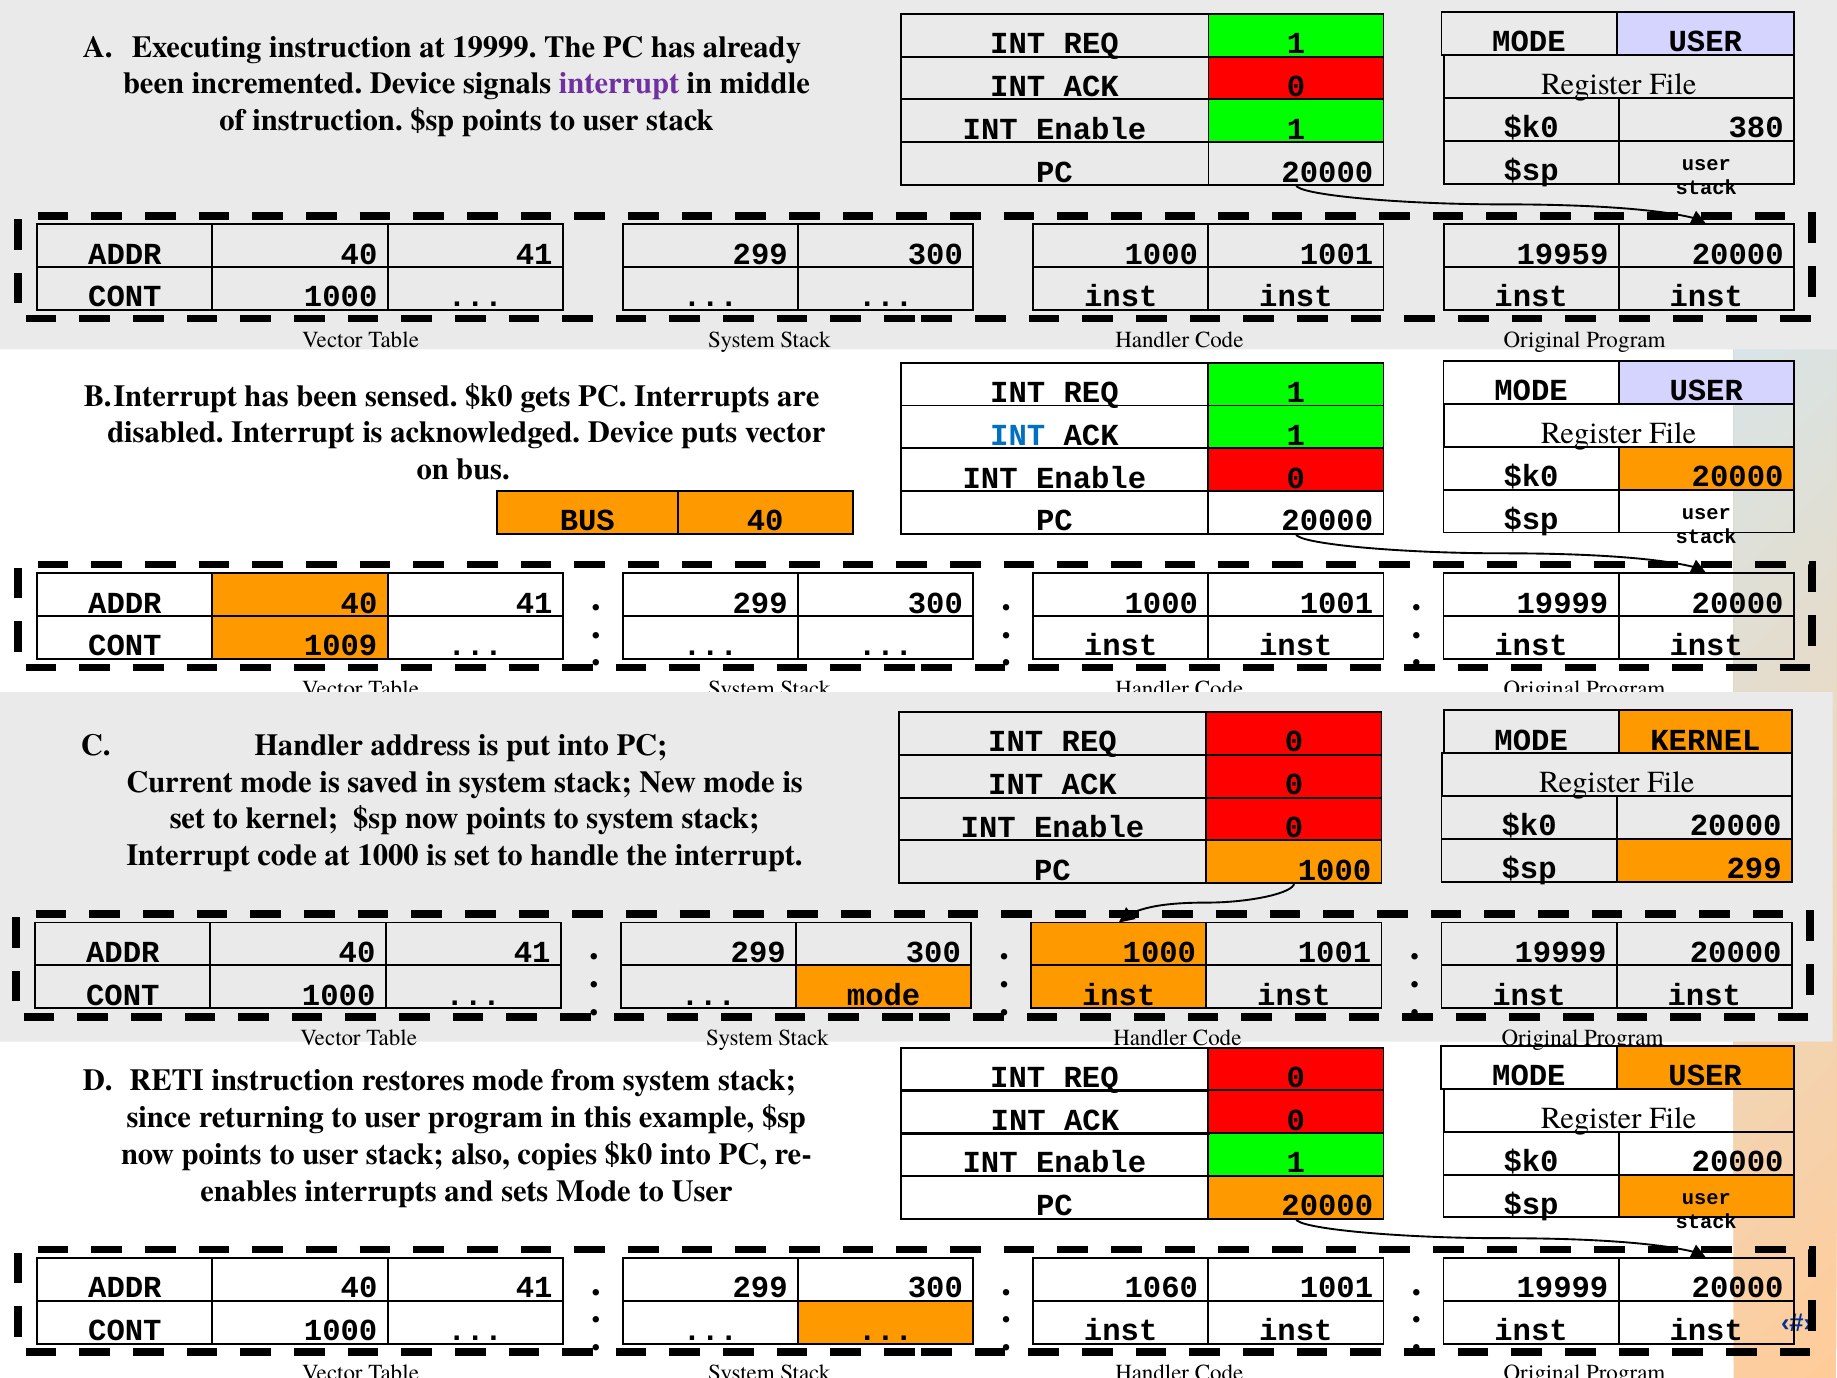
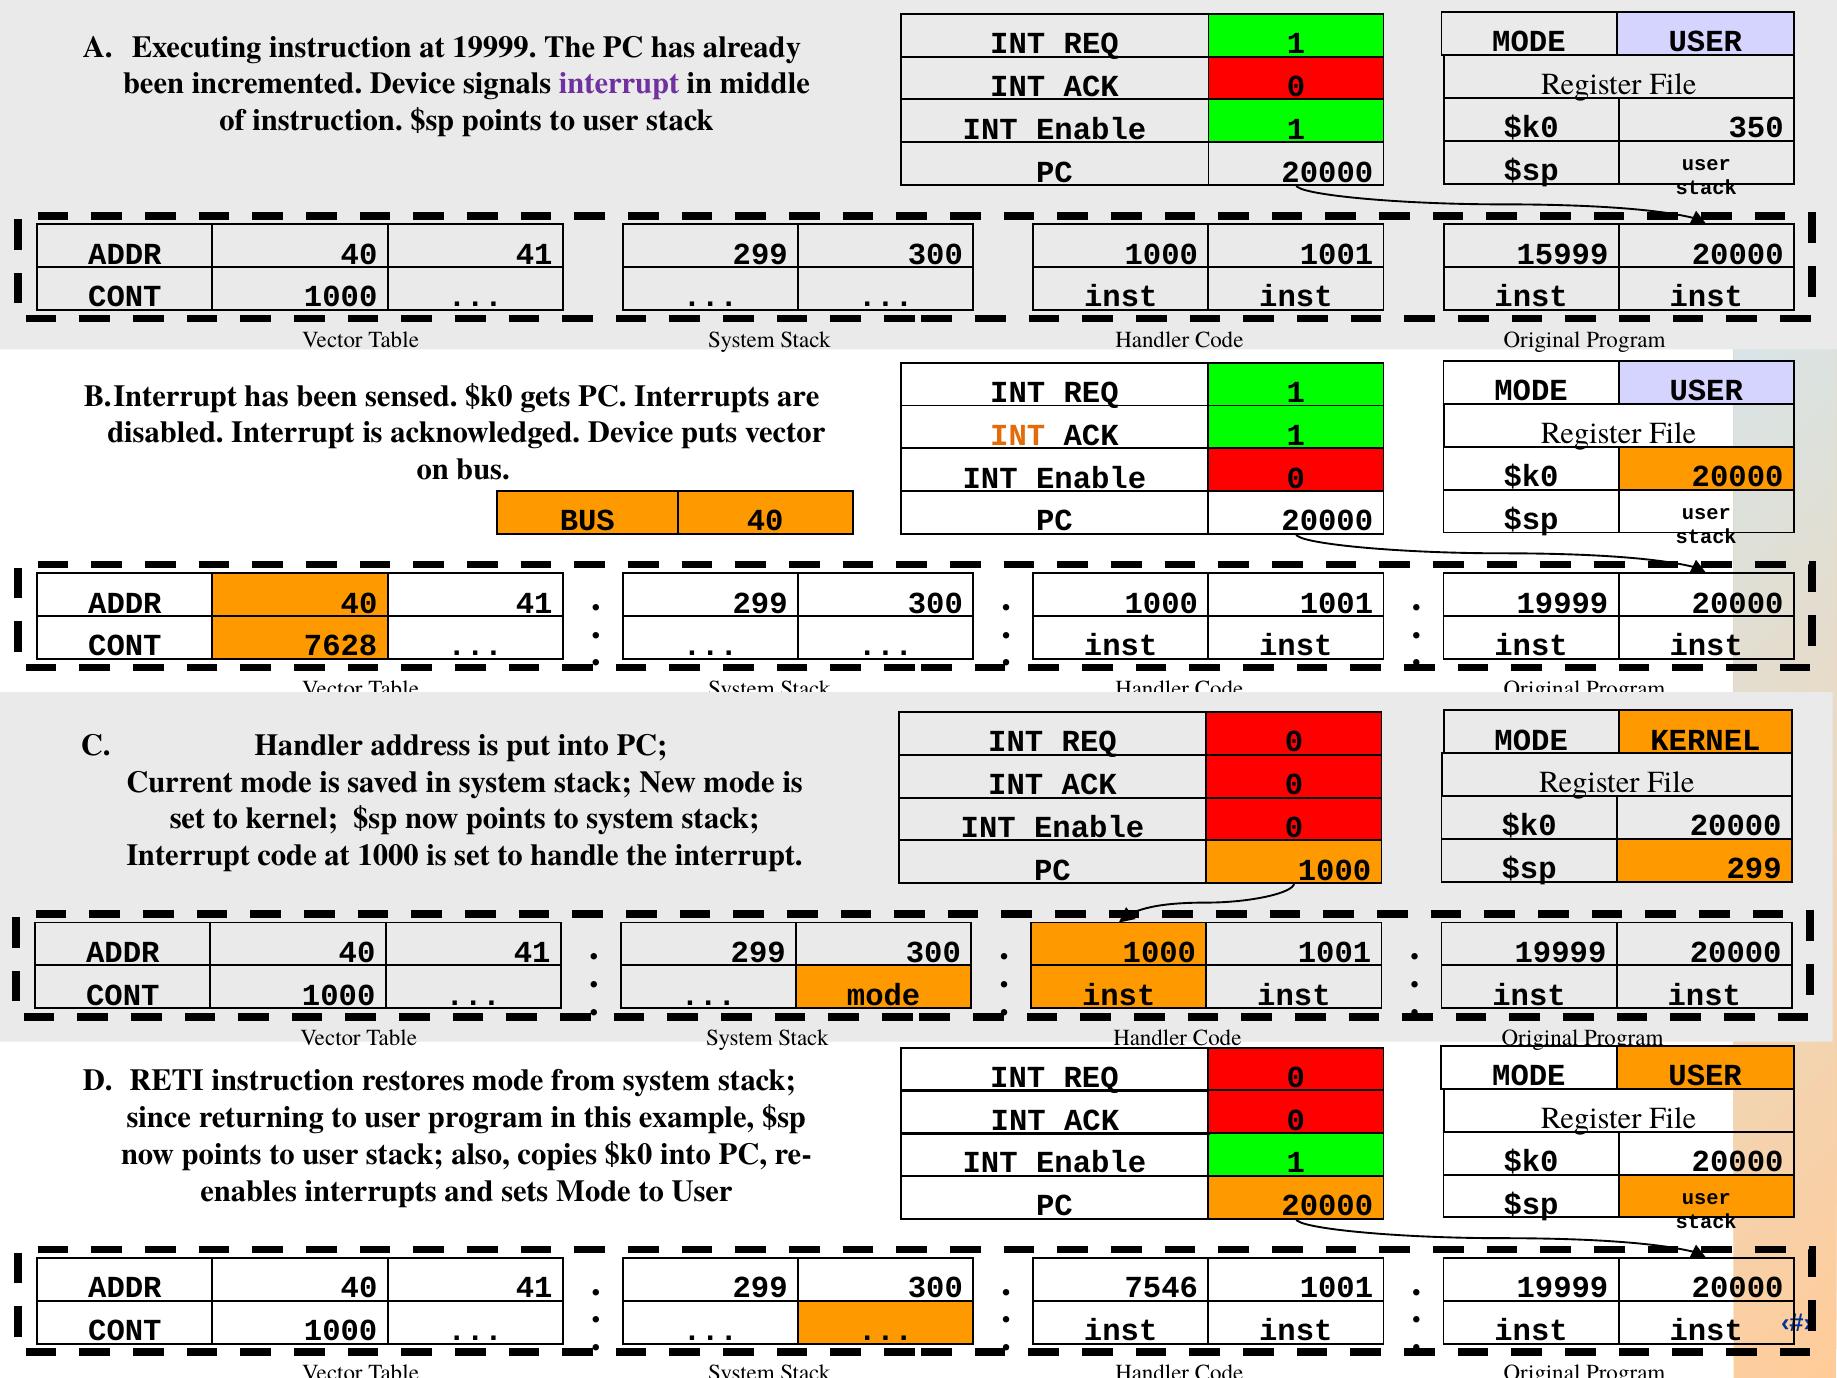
380: 380 -> 350
19959: 19959 -> 15999
INT at (1018, 435) colour: blue -> orange
1009: 1009 -> 7628
1060: 1060 -> 7546
